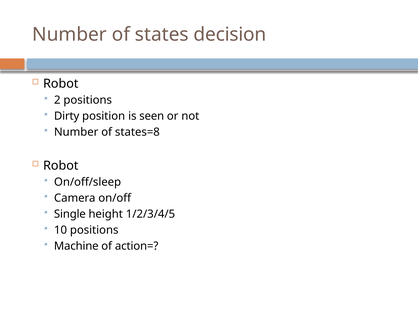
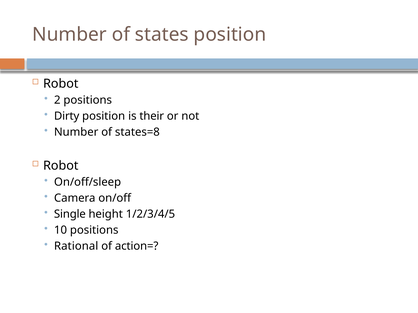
states decision: decision -> position
seen: seen -> their
Machine: Machine -> Rational
